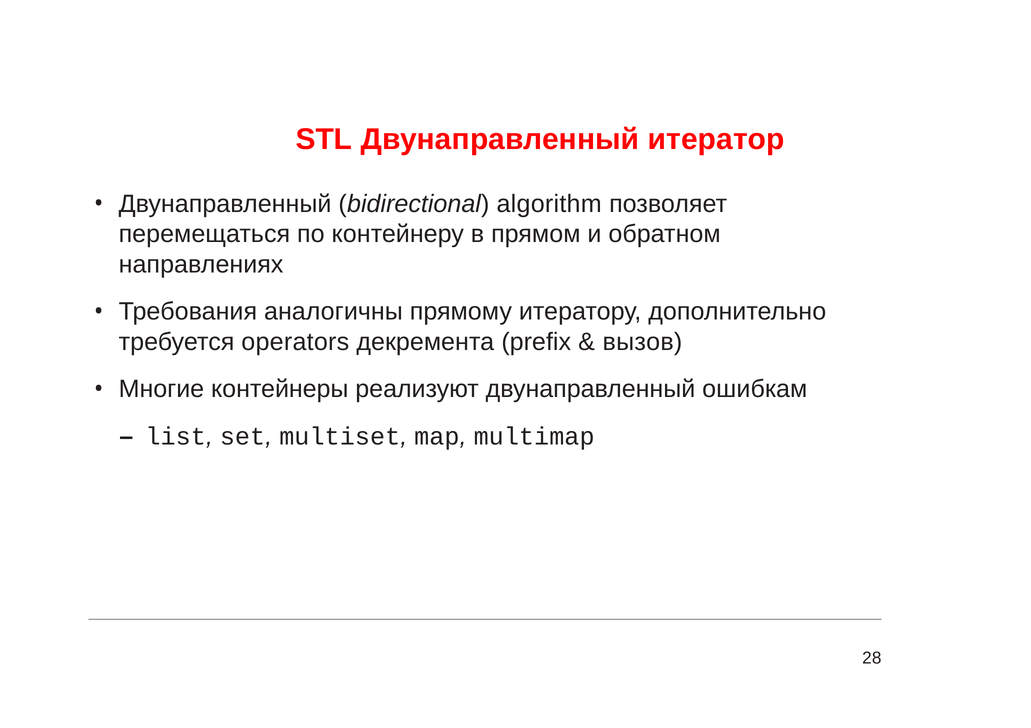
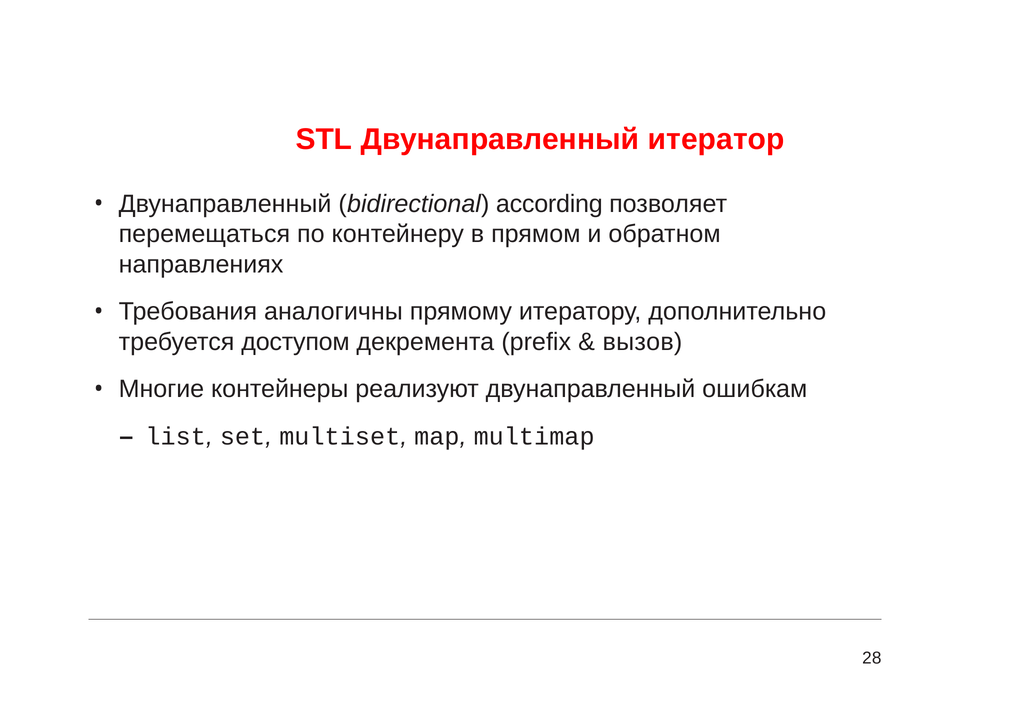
algorithm: algorithm -> according
operators: operators -> доступом
